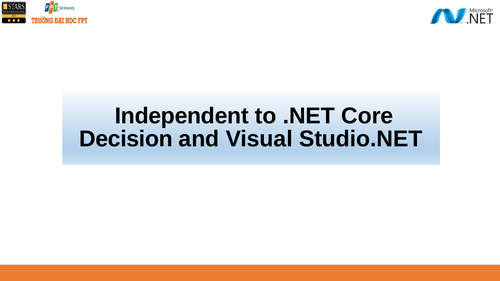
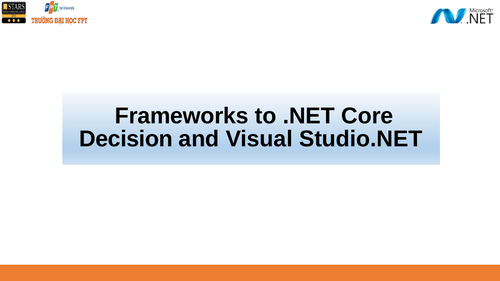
Independent: Independent -> Frameworks
